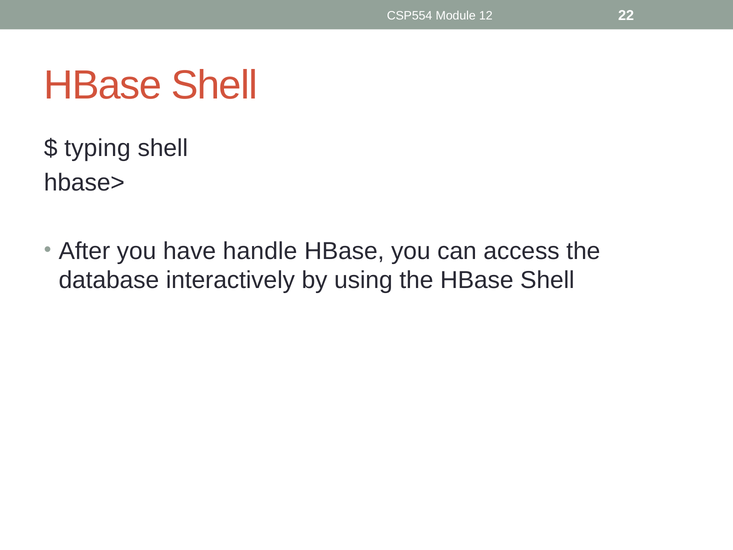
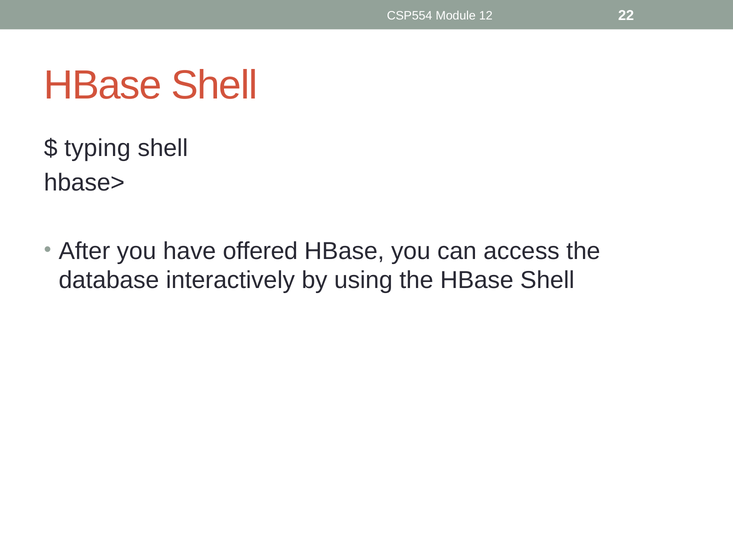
handle: handle -> offered
